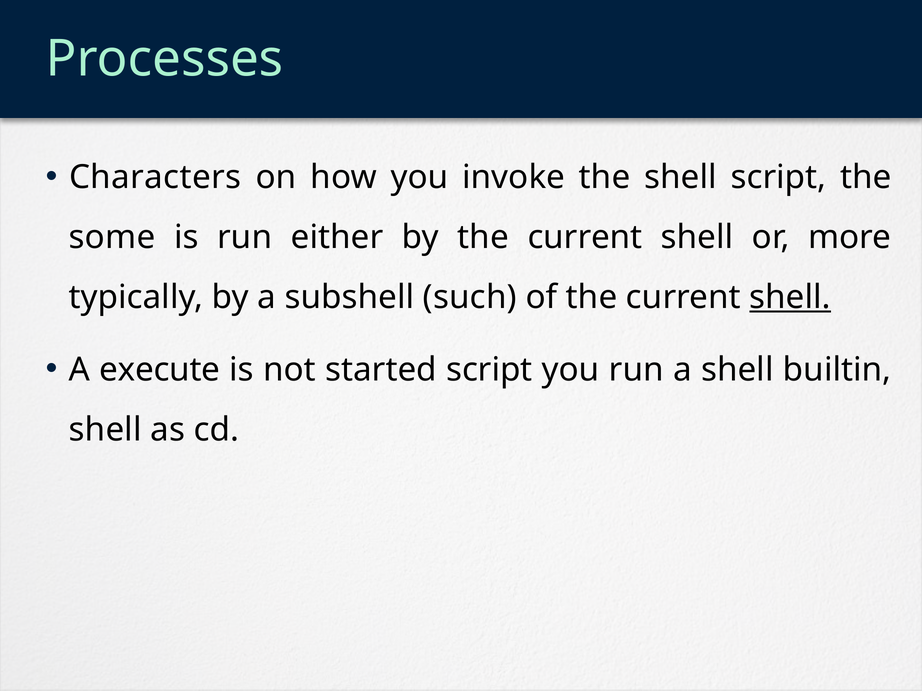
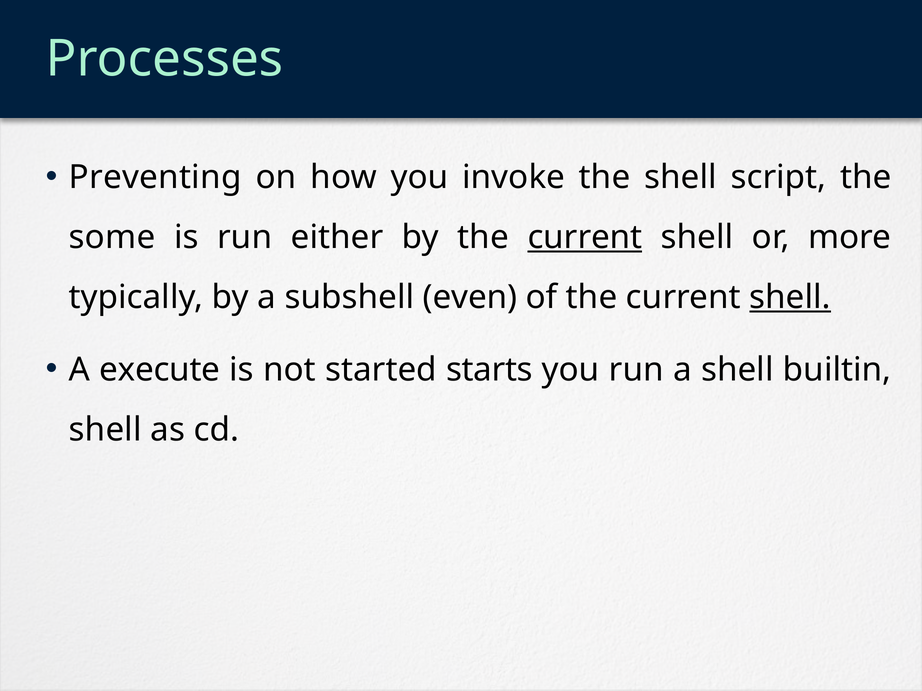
Characters: Characters -> Preventing
current at (585, 237) underline: none -> present
such: such -> even
started script: script -> starts
